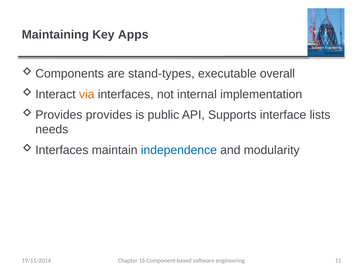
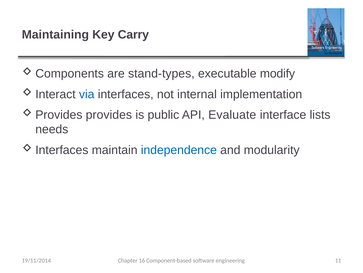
Apps: Apps -> Carry
overall: overall -> modify
via colour: orange -> blue
Supports: Supports -> Evaluate
